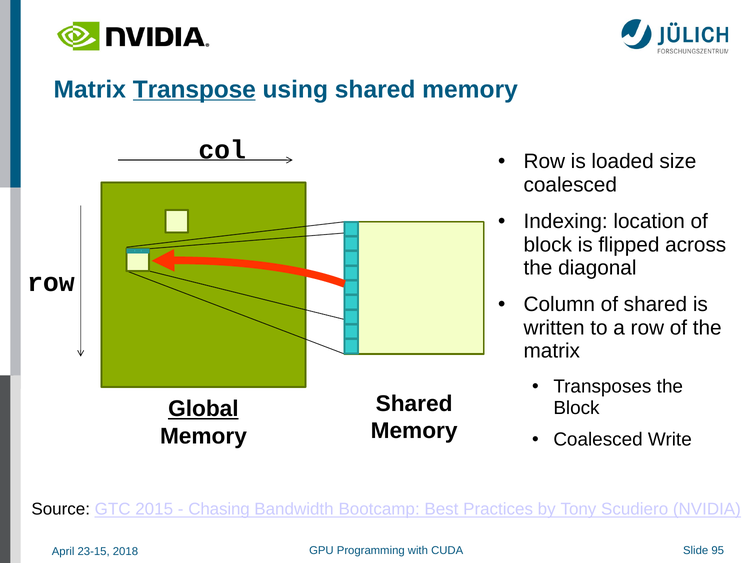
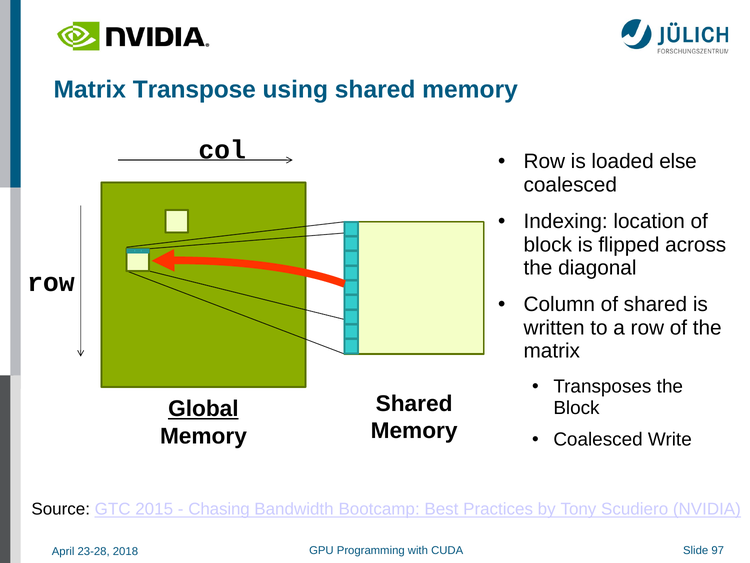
Transpose underline: present -> none
size: size -> else
23-15: 23-15 -> 23-28
95: 95 -> 97
